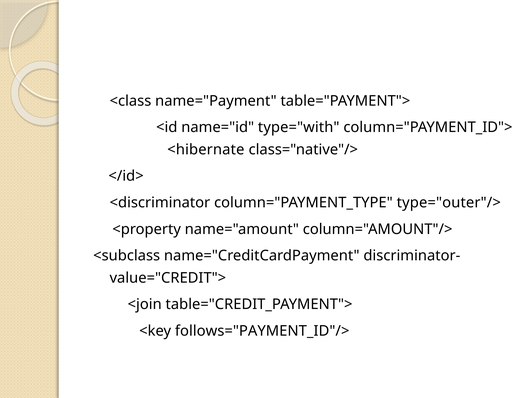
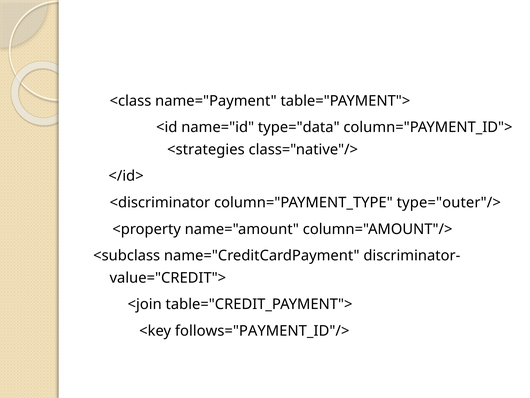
type="with: type="with -> type="data
<hibernate: <hibernate -> <strategies
